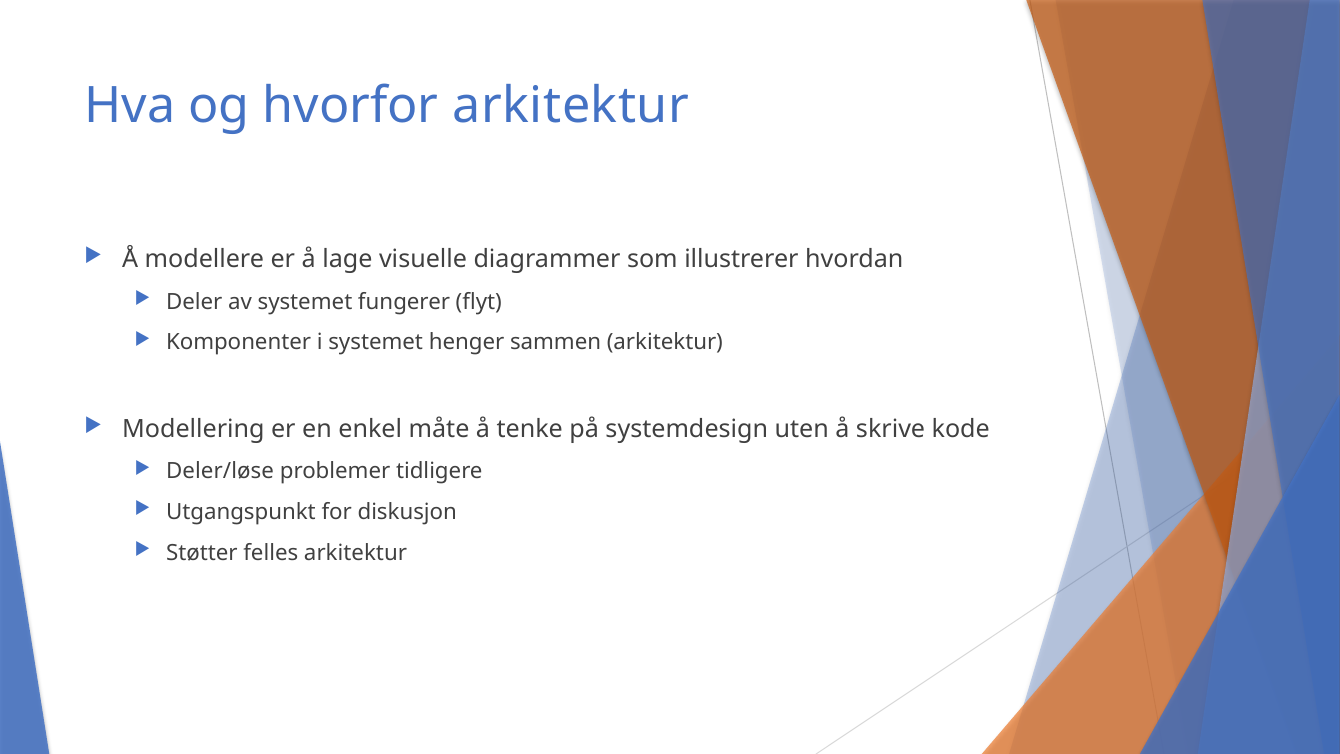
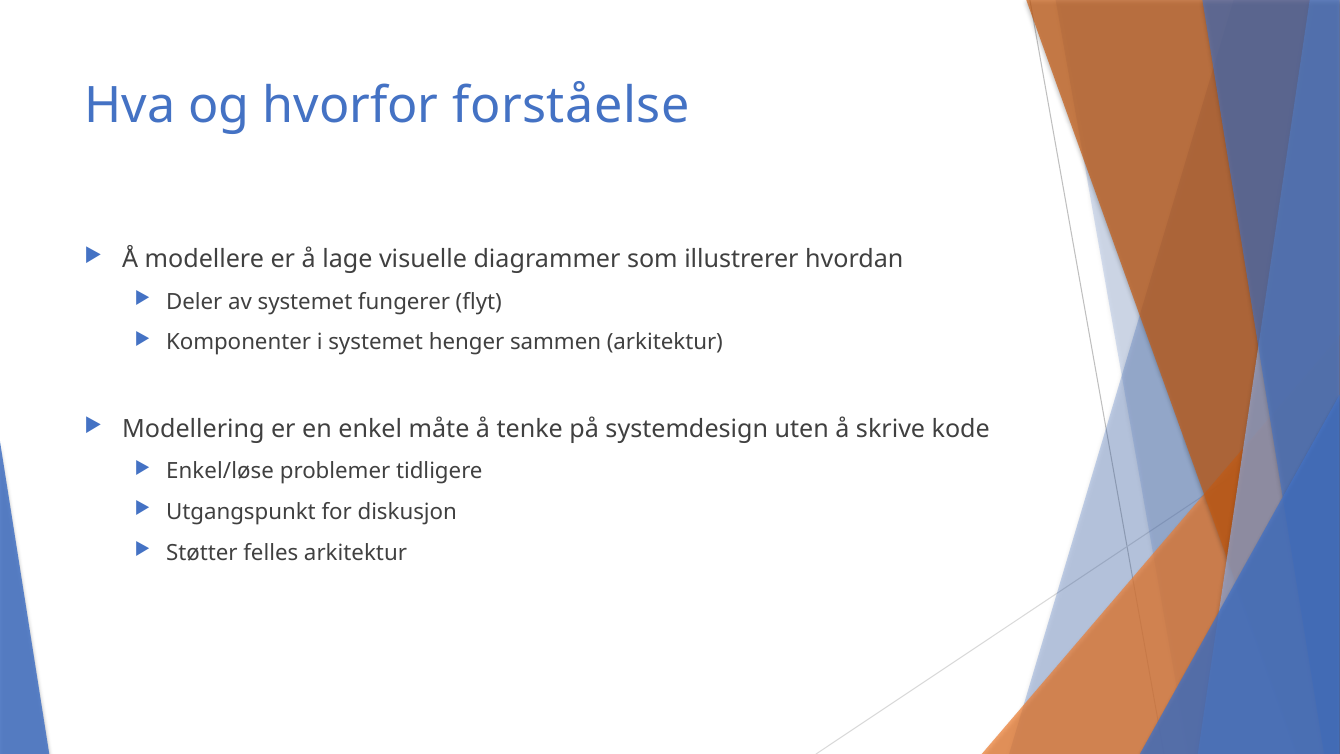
hvorfor arkitektur: arkitektur -> forståelse
Deler/løse: Deler/løse -> Enkel/løse
